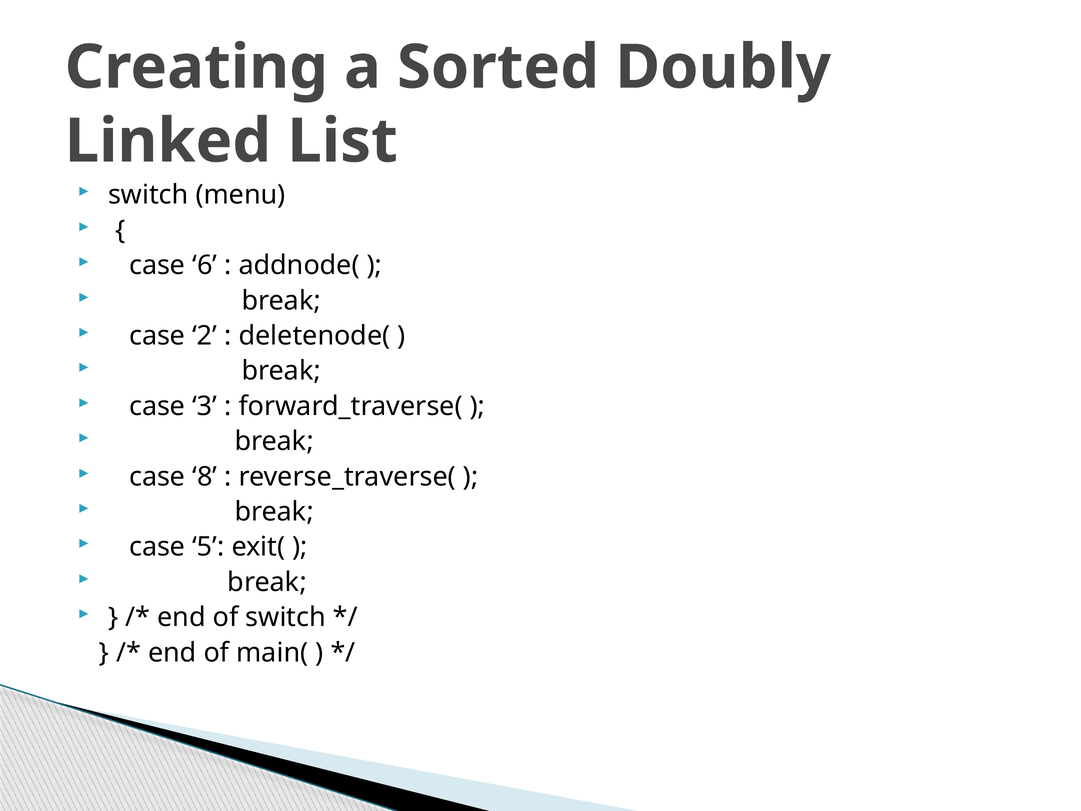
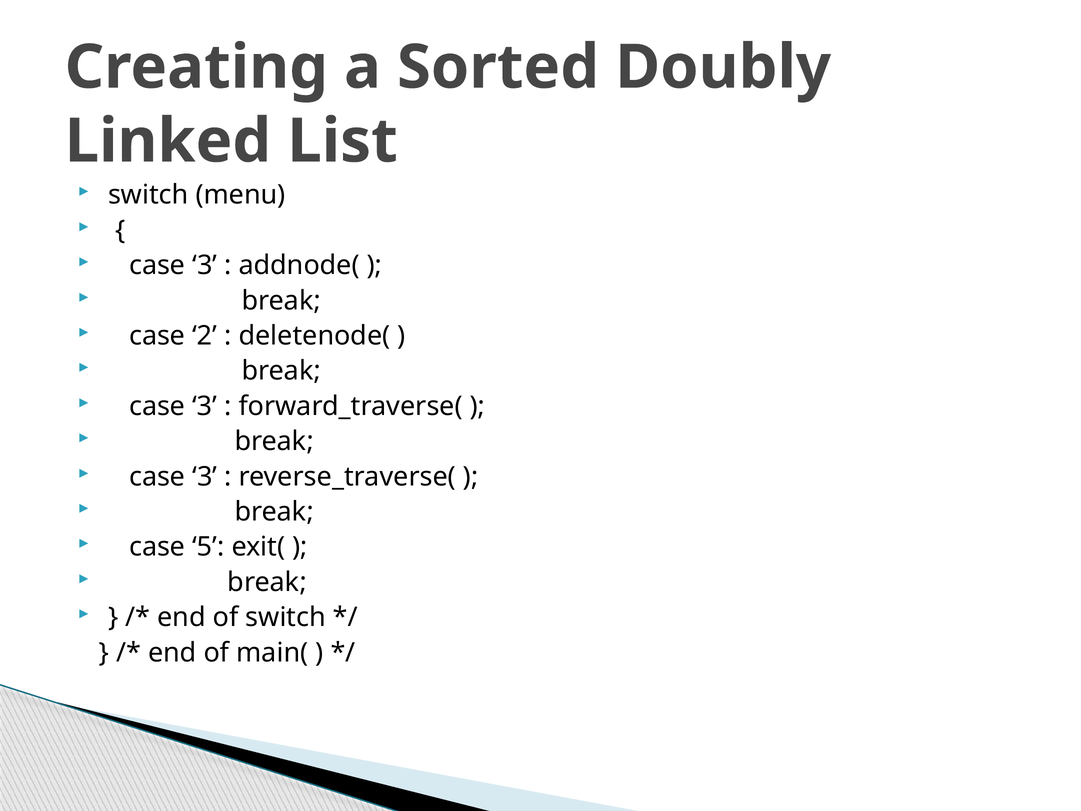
6 at (205, 265): 6 -> 3
8 at (205, 477): 8 -> 3
